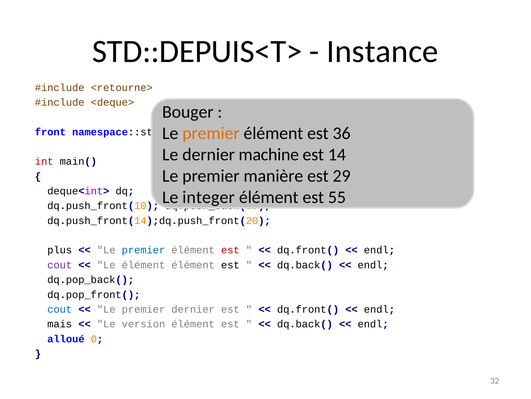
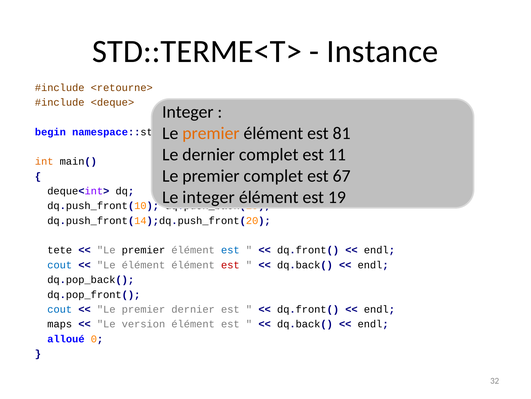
STD::DEPUIS<T>: STD::DEPUIS<T> -> STD::TERME<T>
Bouger at (188, 112): Bouger -> Integer
36: 36 -> 81
front: front -> begin
dernier machine: machine -> complet
14: 14 -> 11
int colour: red -> orange
premier manière: manière -> complet
29: 29 -> 67
55: 55 -> 19
plus: plus -> tete
premier at (143, 250) colour: blue -> black
est at (230, 250) colour: red -> blue
cout at (60, 265) colour: purple -> blue
est at (230, 265) colour: black -> red
mais: mais -> maps
